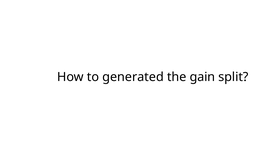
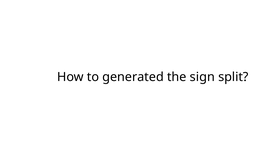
gain: gain -> sign
